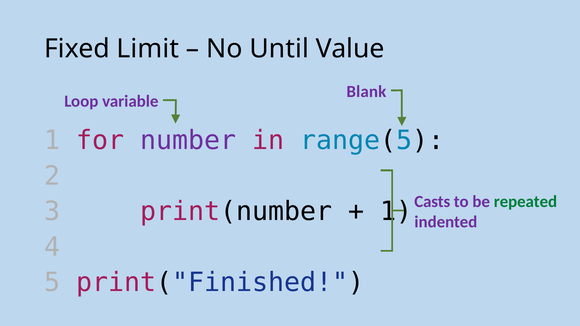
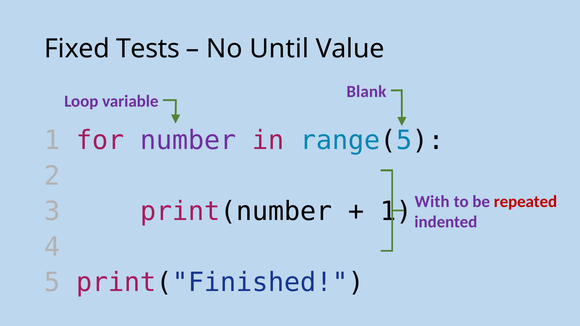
Limit: Limit -> Tests
Casts: Casts -> With
repeated colour: green -> red
